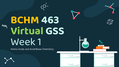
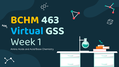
Virtual colour: light green -> light blue
